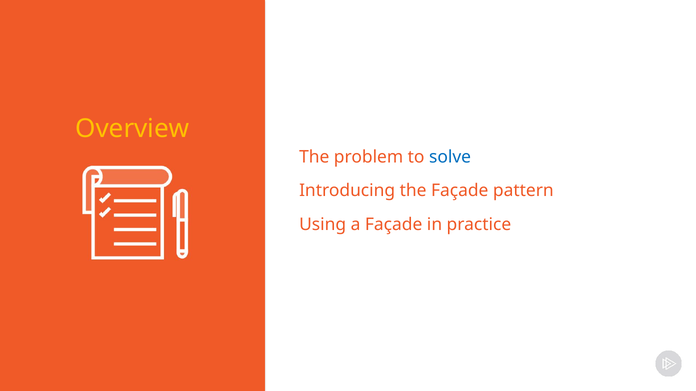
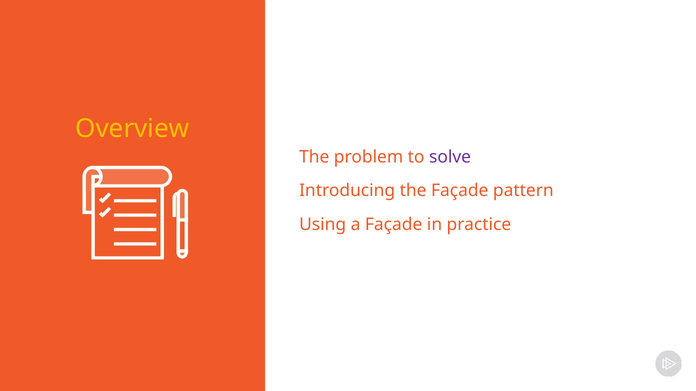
solve colour: blue -> purple
